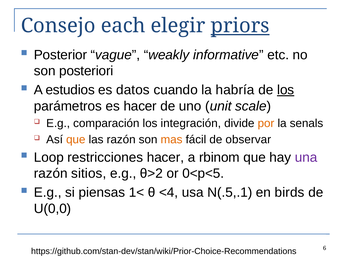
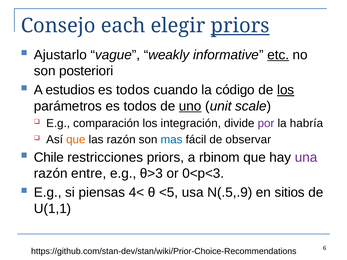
Posterior: Posterior -> Ajustarlo
etc underline: none -> present
datos at (133, 90): datos -> todos
habría: habría -> código
parámetros es hacer: hacer -> todos
uno underline: none -> present
por colour: orange -> purple
senals: senals -> habría
mas colour: orange -> blue
Loop: Loop -> Chile
restricciones hacer: hacer -> priors
sitios: sitios -> entre
θ>2: θ>2 -> θ>3
0<p<5: 0<p<5 -> 0<p<3
1<: 1< -> 4<
<4: <4 -> <5
N(.5,.1: N(.5,.1 -> N(.5,.9
birds: birds -> sitios
U(0,0: U(0,0 -> U(1,1
